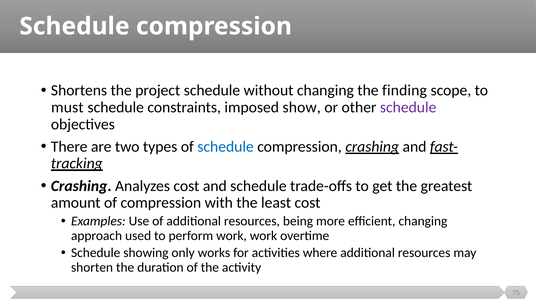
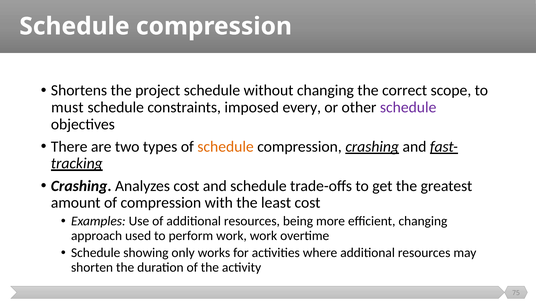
finding: finding -> correct
show: show -> every
schedule at (226, 147) colour: blue -> orange
